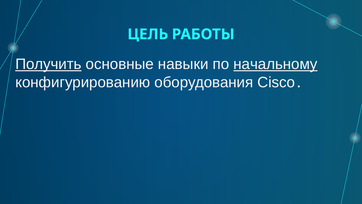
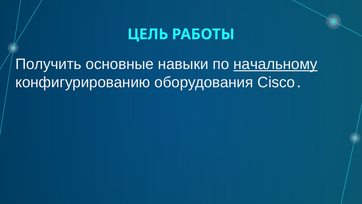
Получить underline: present -> none
